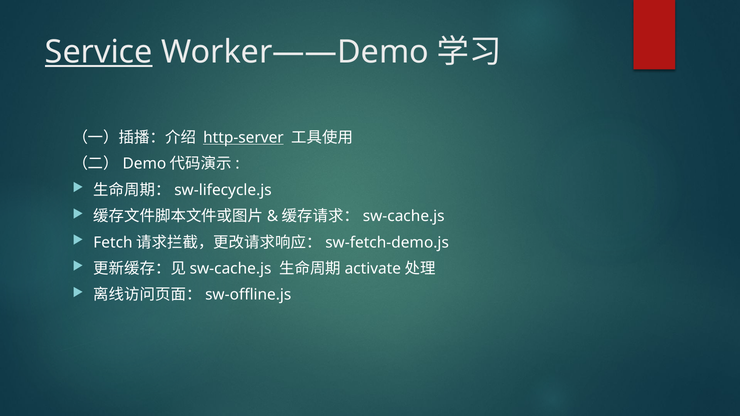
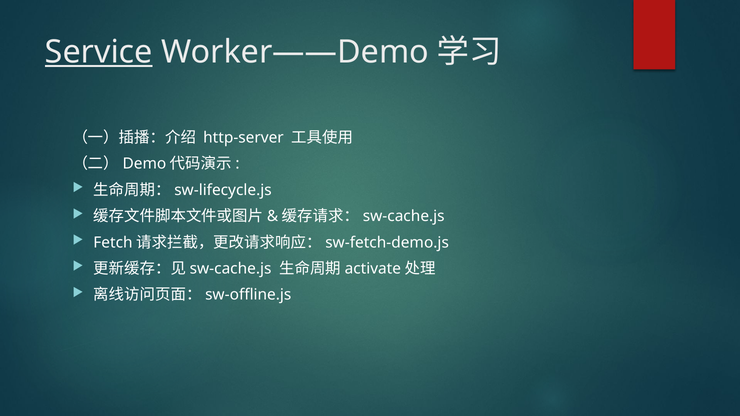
http-server underline: present -> none
